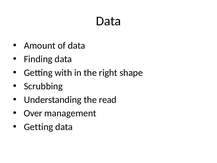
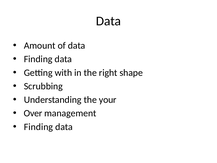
read: read -> your
Getting at (38, 127): Getting -> Finding
